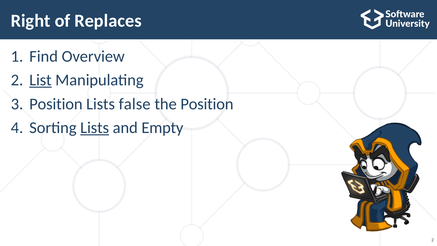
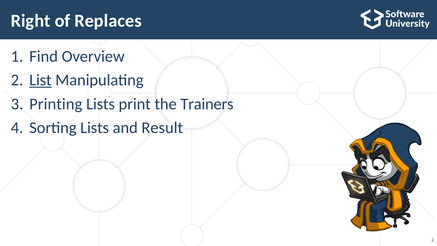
Position at (56, 104): Position -> Printing
false: false -> print
the Position: Position -> Trainers
Lists at (95, 128) underline: present -> none
Empty: Empty -> Result
